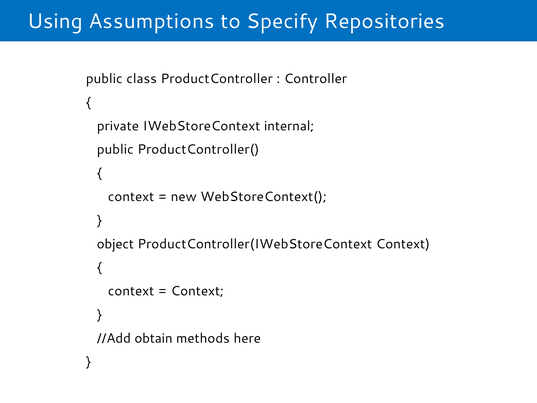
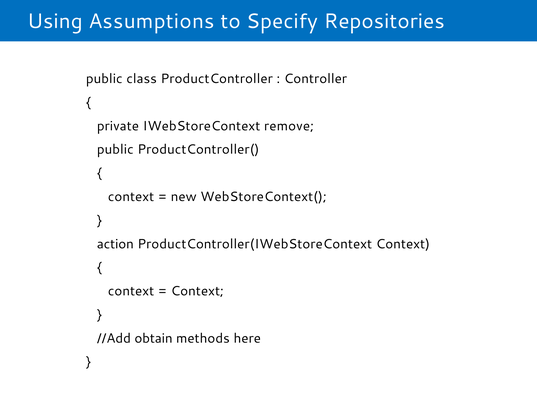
internal: internal -> remove
object: object -> action
